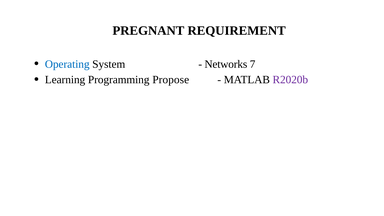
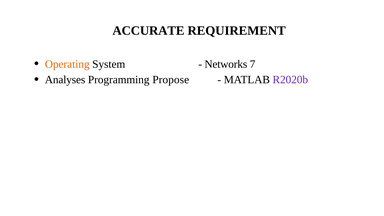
PREGNANT: PREGNANT -> ACCURATE
Operating colour: blue -> orange
Learning: Learning -> Analyses
